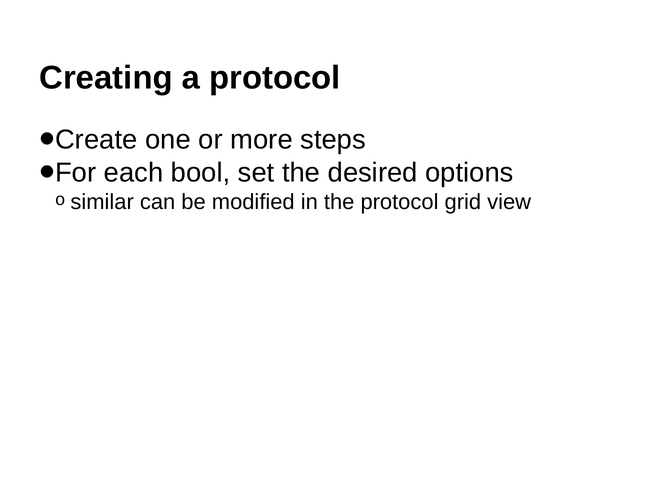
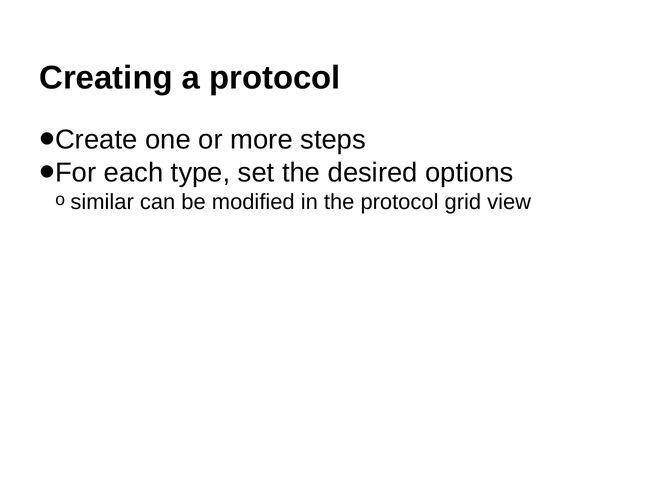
bool: bool -> type
